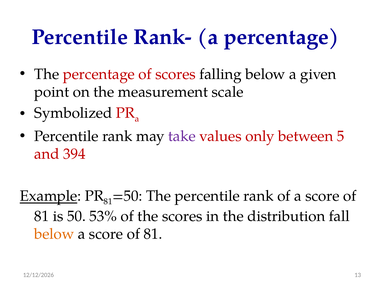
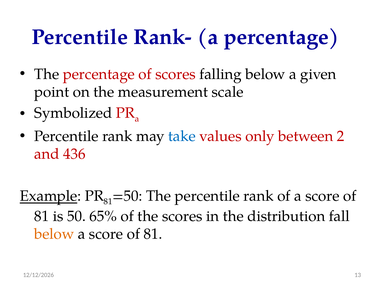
take colour: purple -> blue
5: 5 -> 2
394: 394 -> 436
53%: 53% -> 65%
